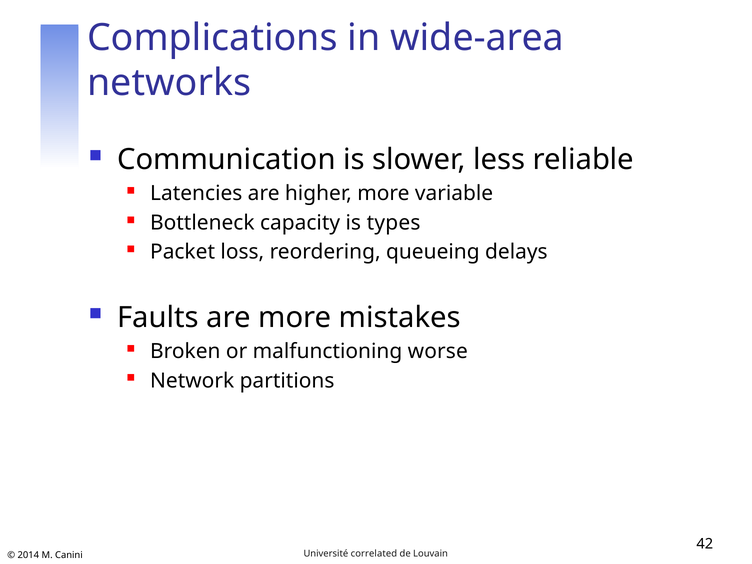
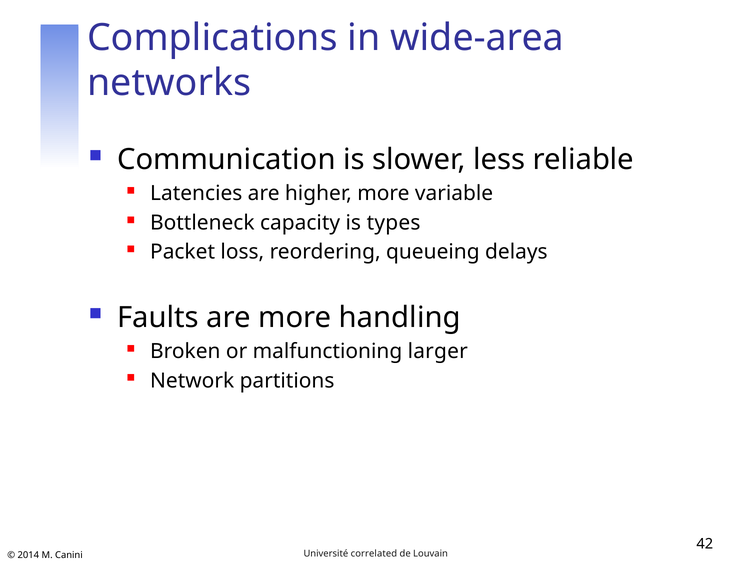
mistakes: mistakes -> handling
worse: worse -> larger
